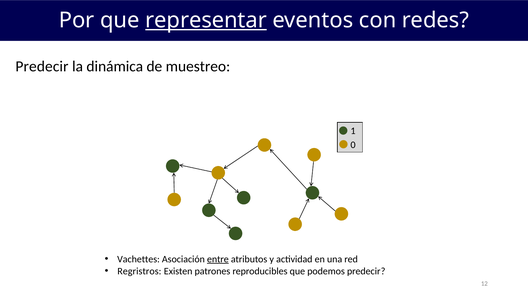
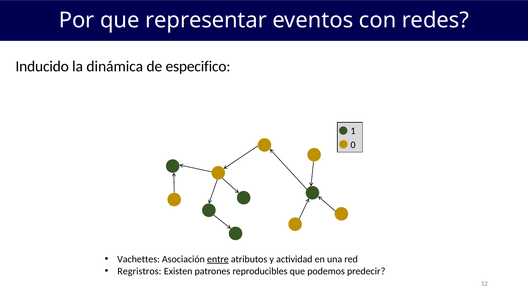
representar underline: present -> none
Predecir at (42, 66): Predecir -> Inducido
muestreo: muestreo -> especifico
